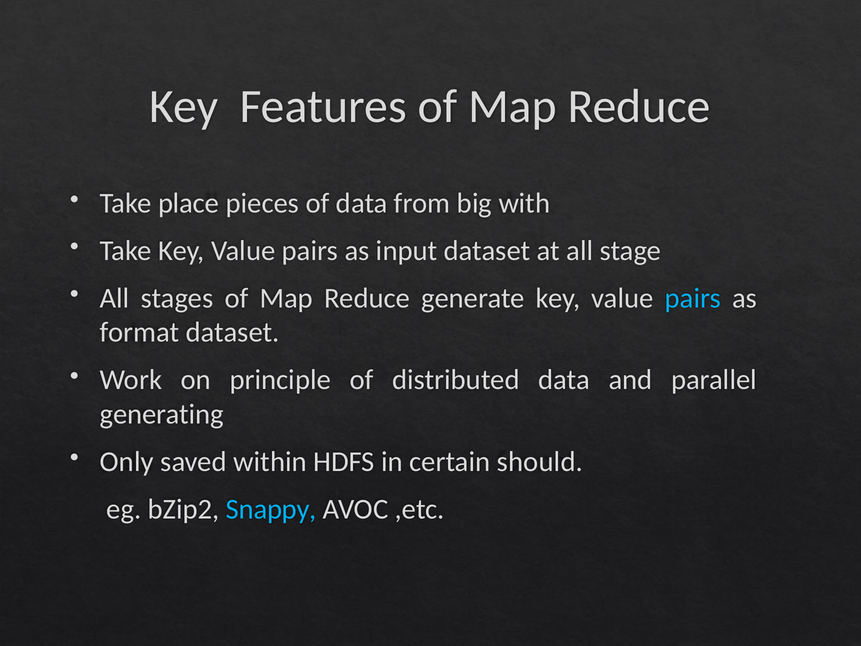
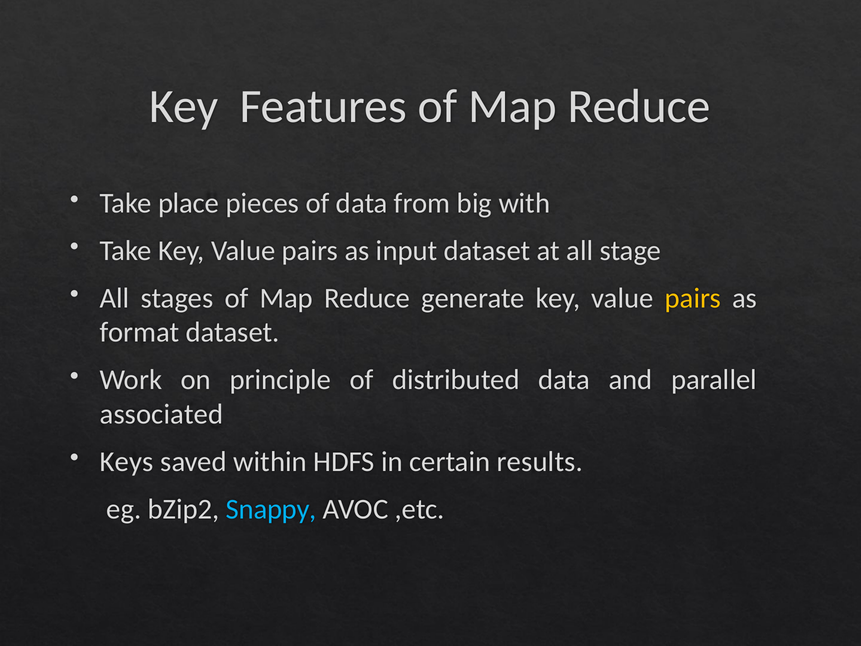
pairs at (693, 298) colour: light blue -> yellow
generating: generating -> associated
Only: Only -> Keys
should: should -> results
